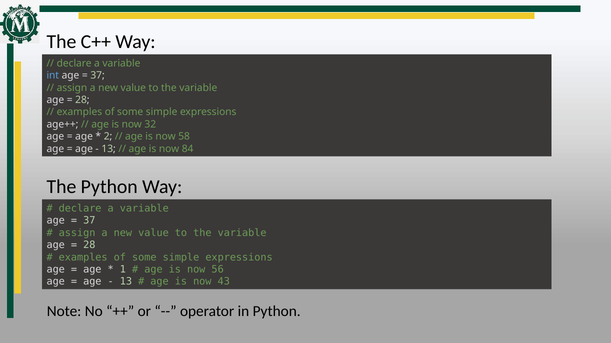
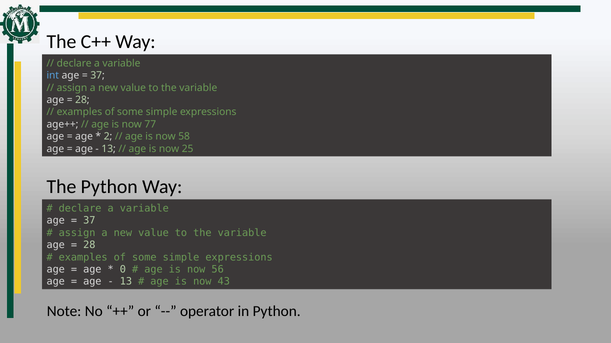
32: 32 -> 77
84: 84 -> 25
1: 1 -> 0
